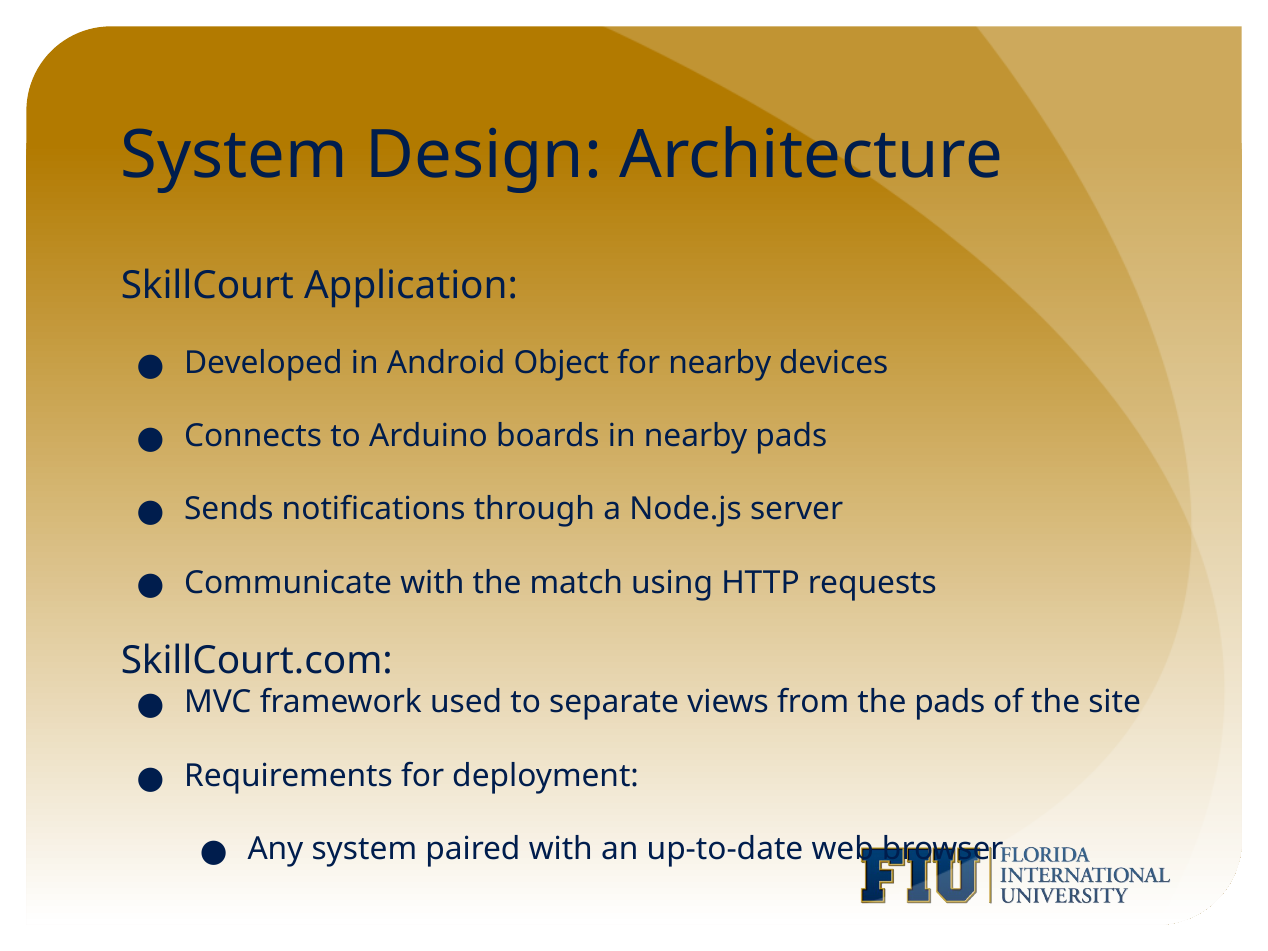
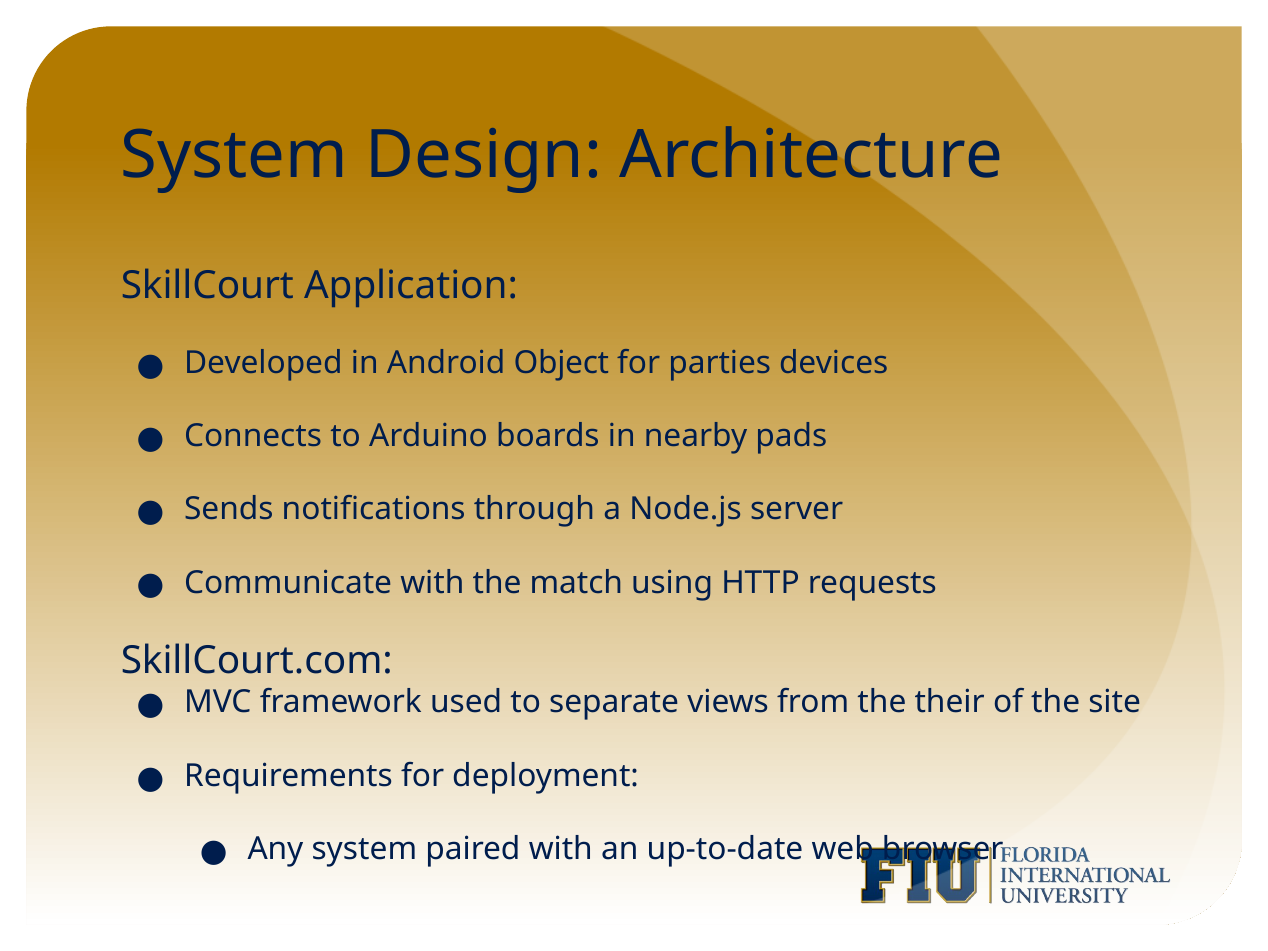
for nearby: nearby -> parties
the pads: pads -> their
